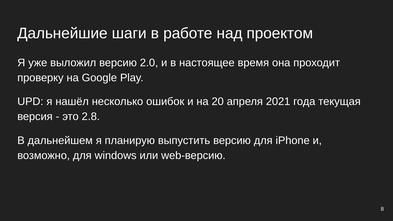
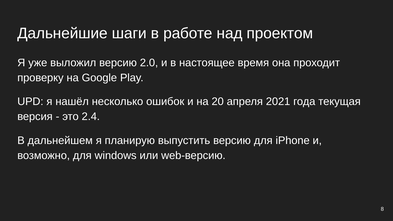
2.8: 2.8 -> 2.4
